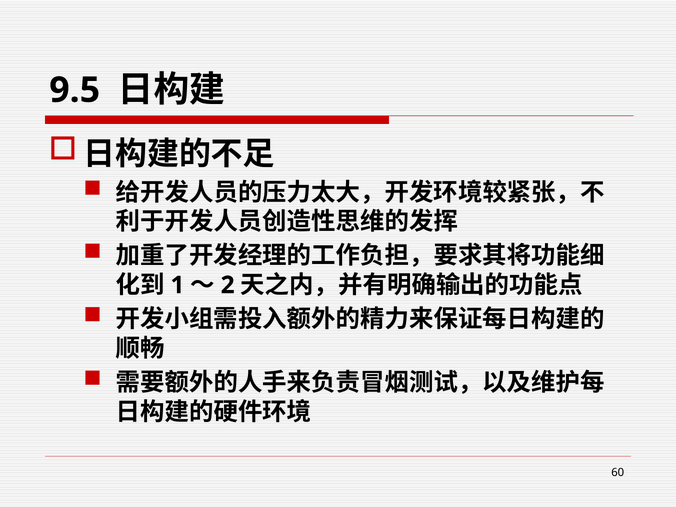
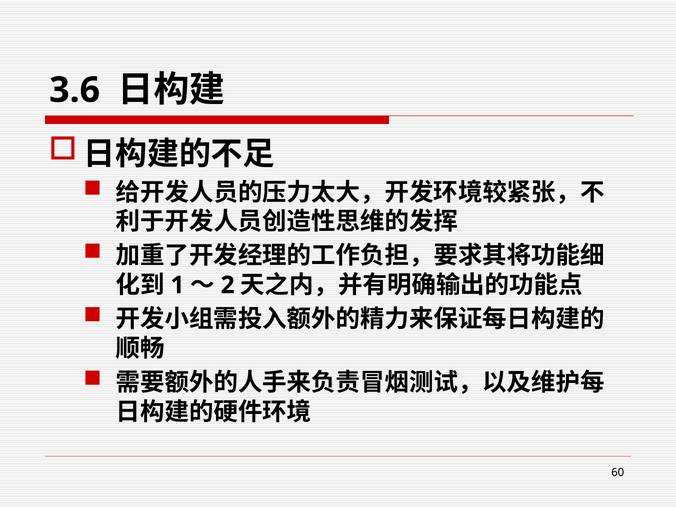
9.5: 9.5 -> 3.6
